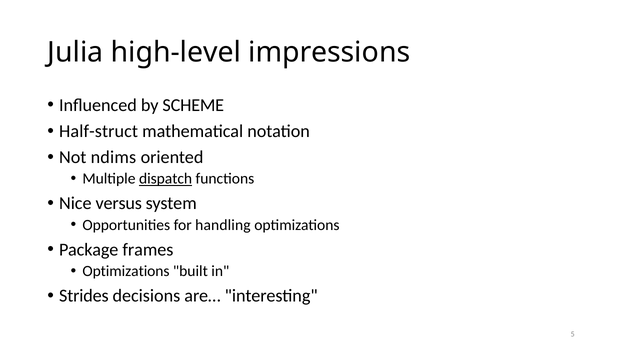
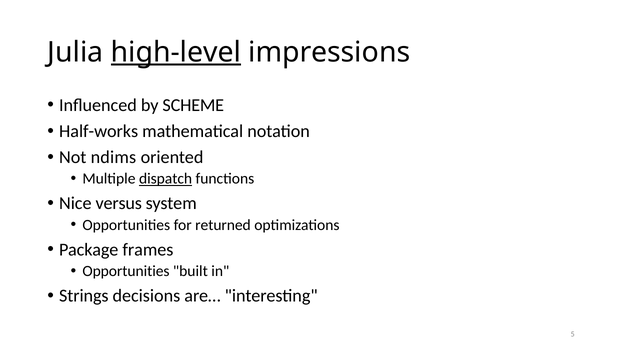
high-level underline: none -> present
Half-struct: Half-struct -> Half-works
handling: handling -> returned
Optimizations at (126, 271): Optimizations -> Opportunities
Strides: Strides -> Strings
